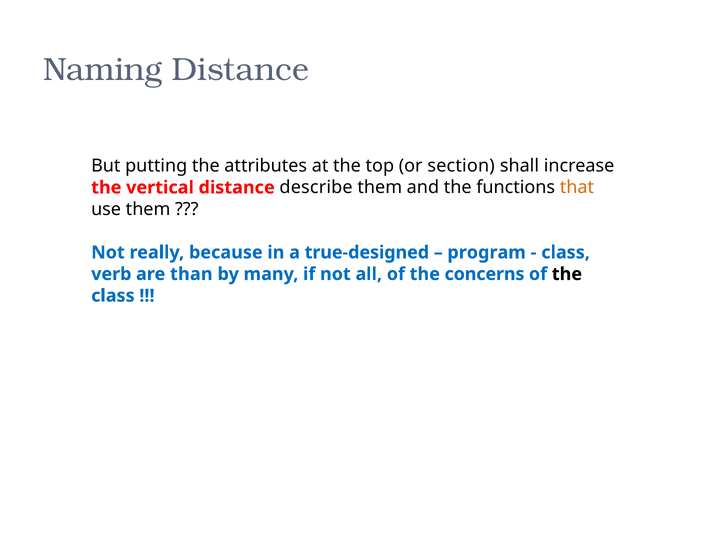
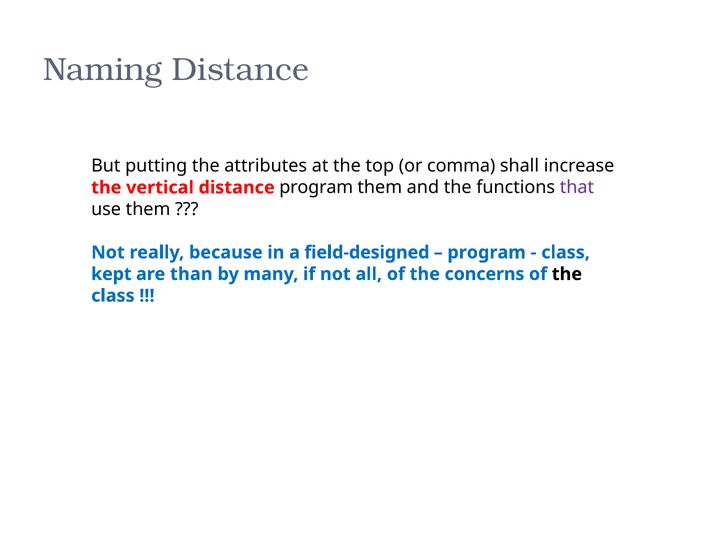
section: section -> comma
distance describe: describe -> program
that colour: orange -> purple
true-designed: true-designed -> field-designed
verb: verb -> kept
